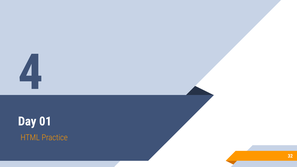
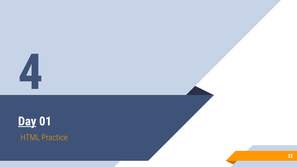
Day underline: none -> present
